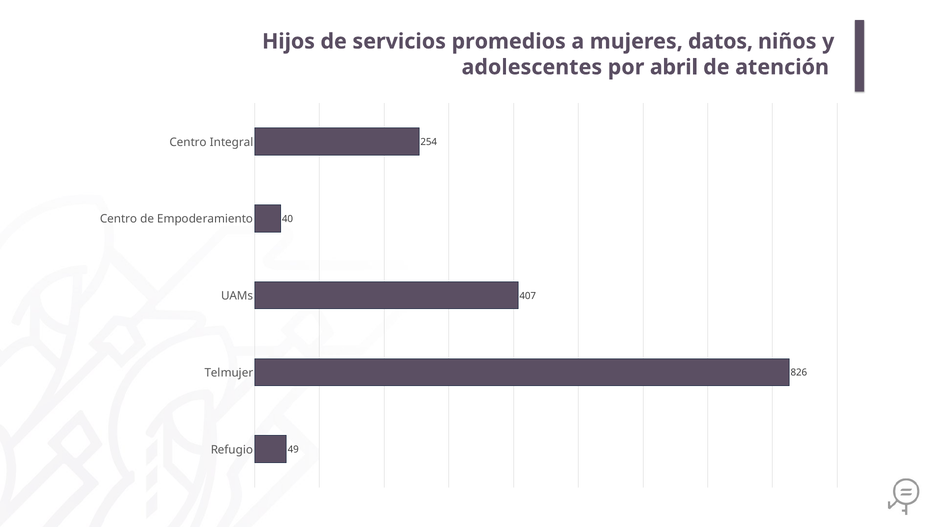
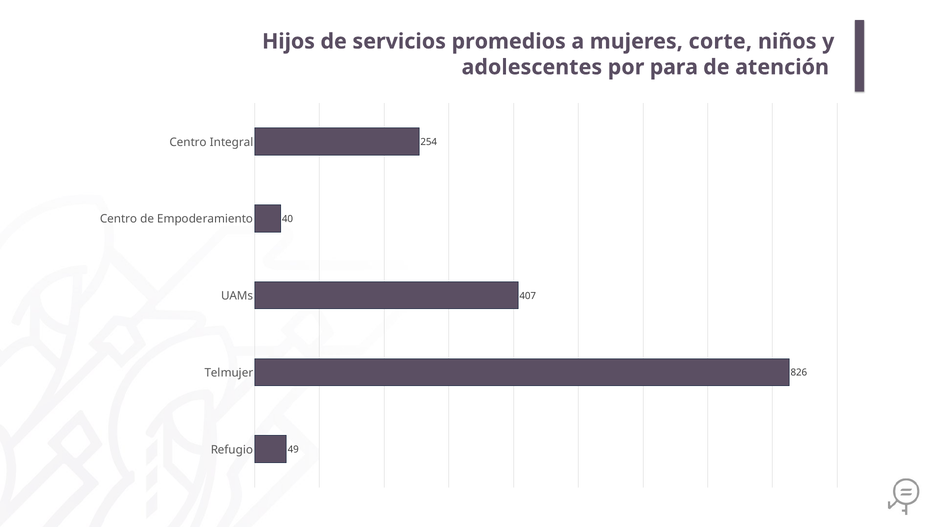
datos: datos -> corte
abril: abril -> para
